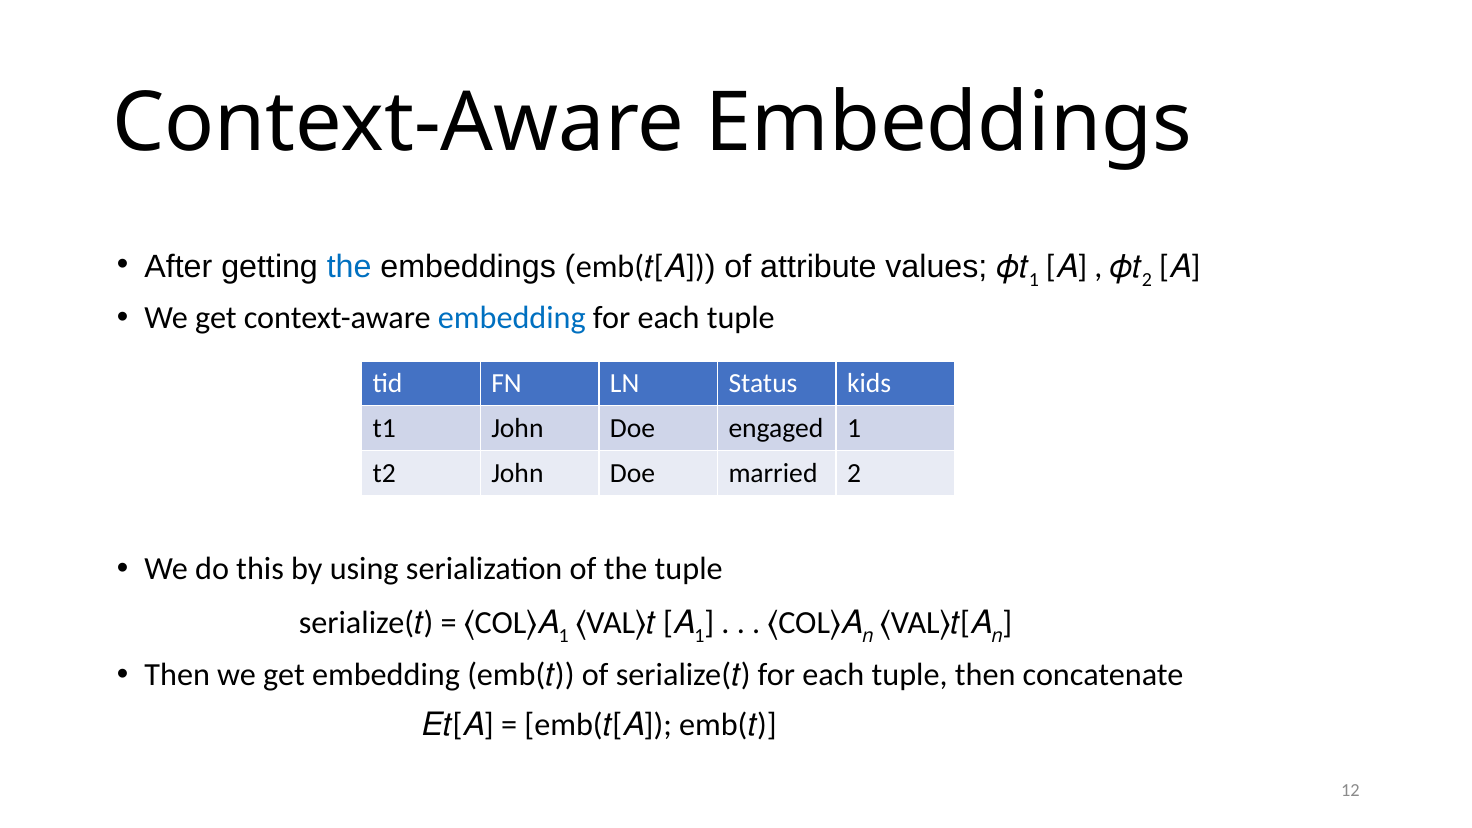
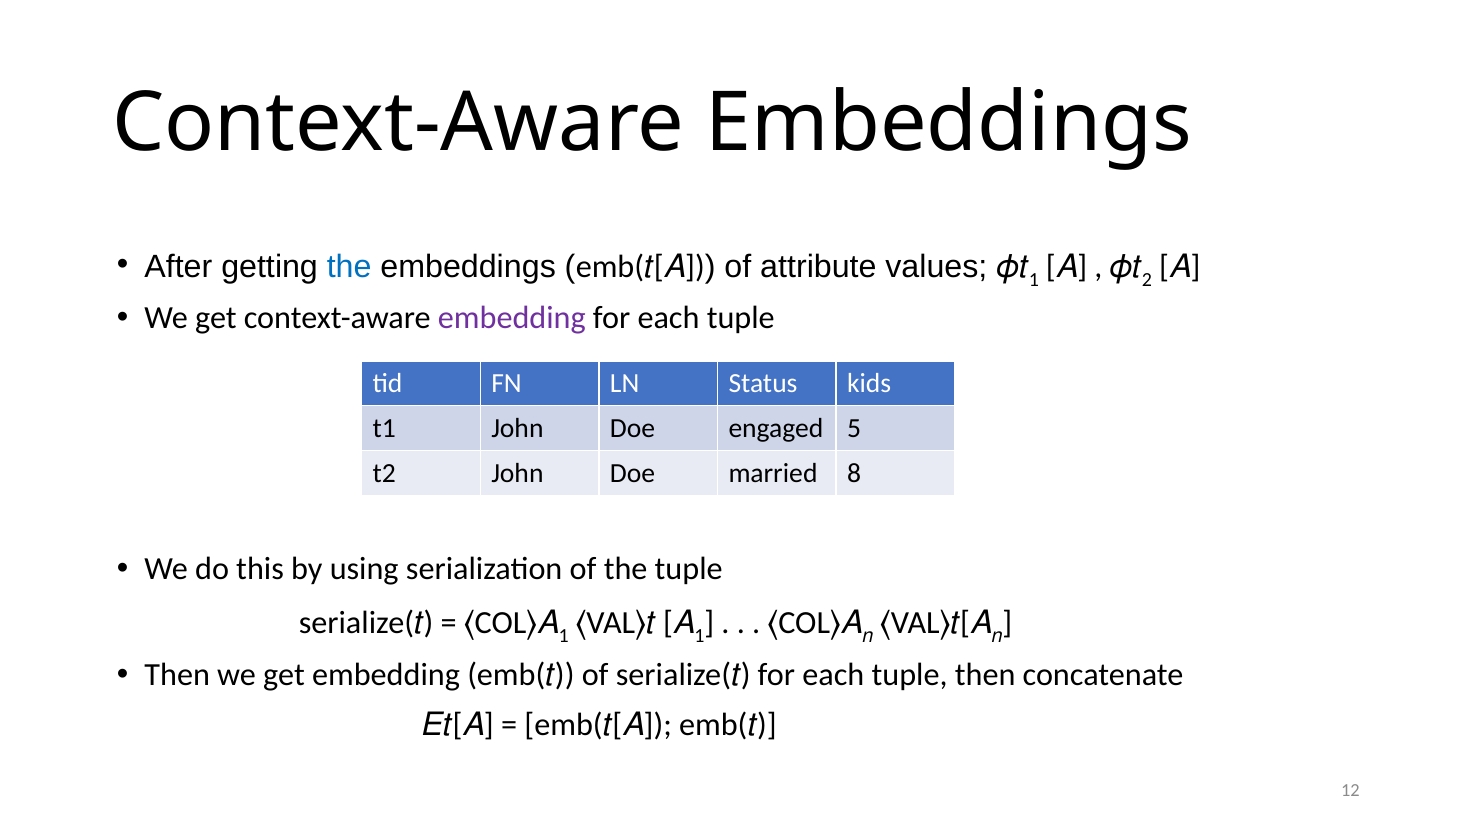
embedding at (512, 318) colour: blue -> purple
engaged 1: 1 -> 5
married 2: 2 -> 8
